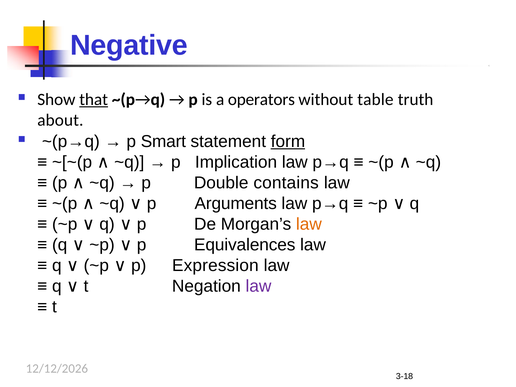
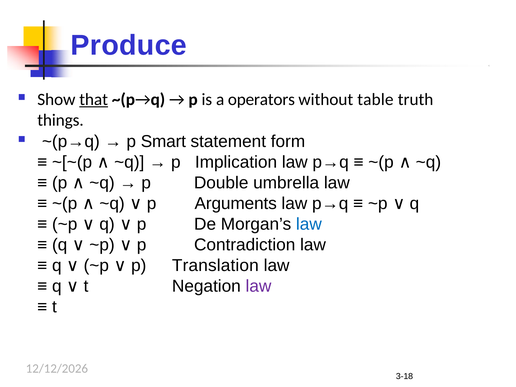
Negative: Negative -> Produce
about: about -> things
form underline: present -> none
contains: contains -> umbrella
law at (309, 224) colour: orange -> blue
Equivalences: Equivalences -> Contradiction
Expression: Expression -> Translation
